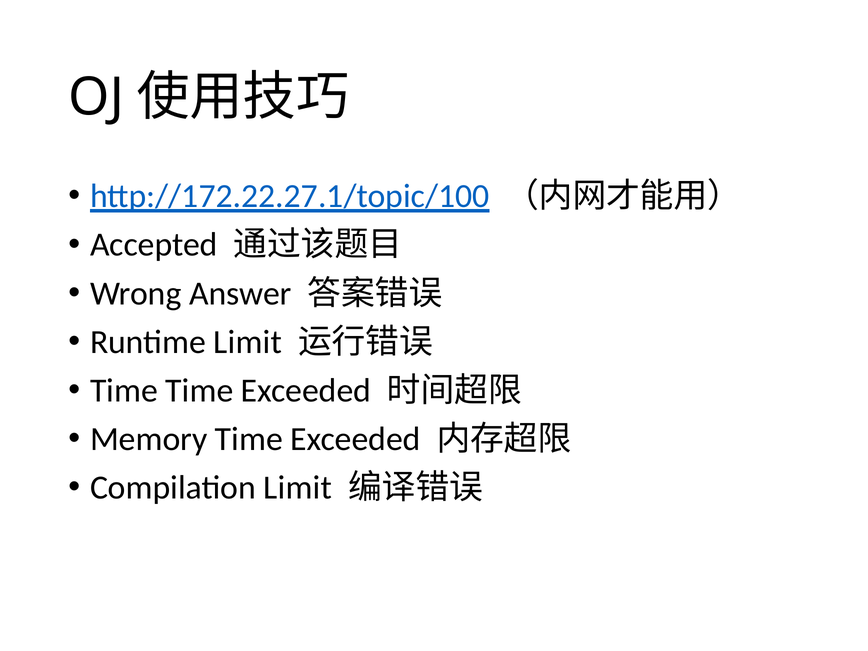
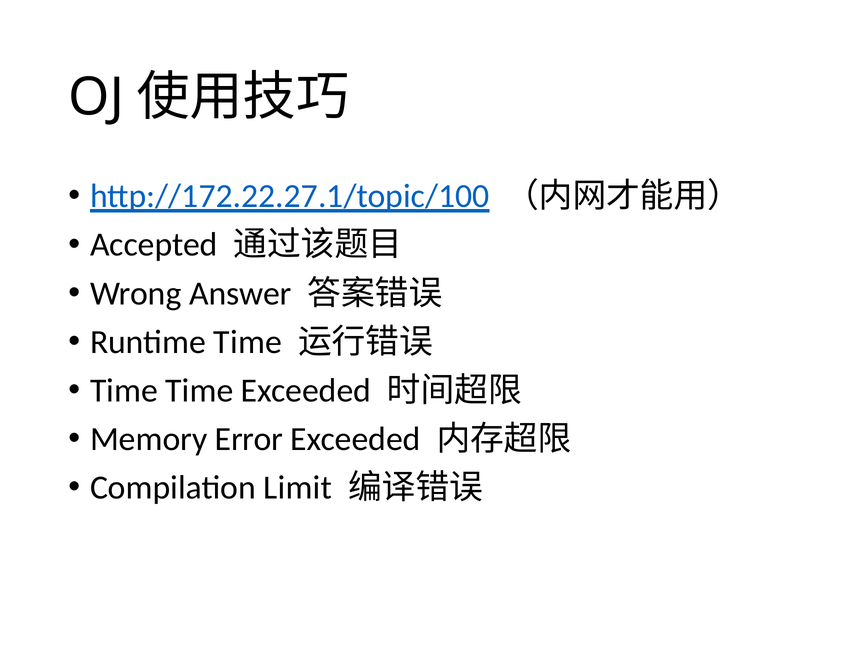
Runtime Limit: Limit -> Time
Memory Time: Time -> Error
